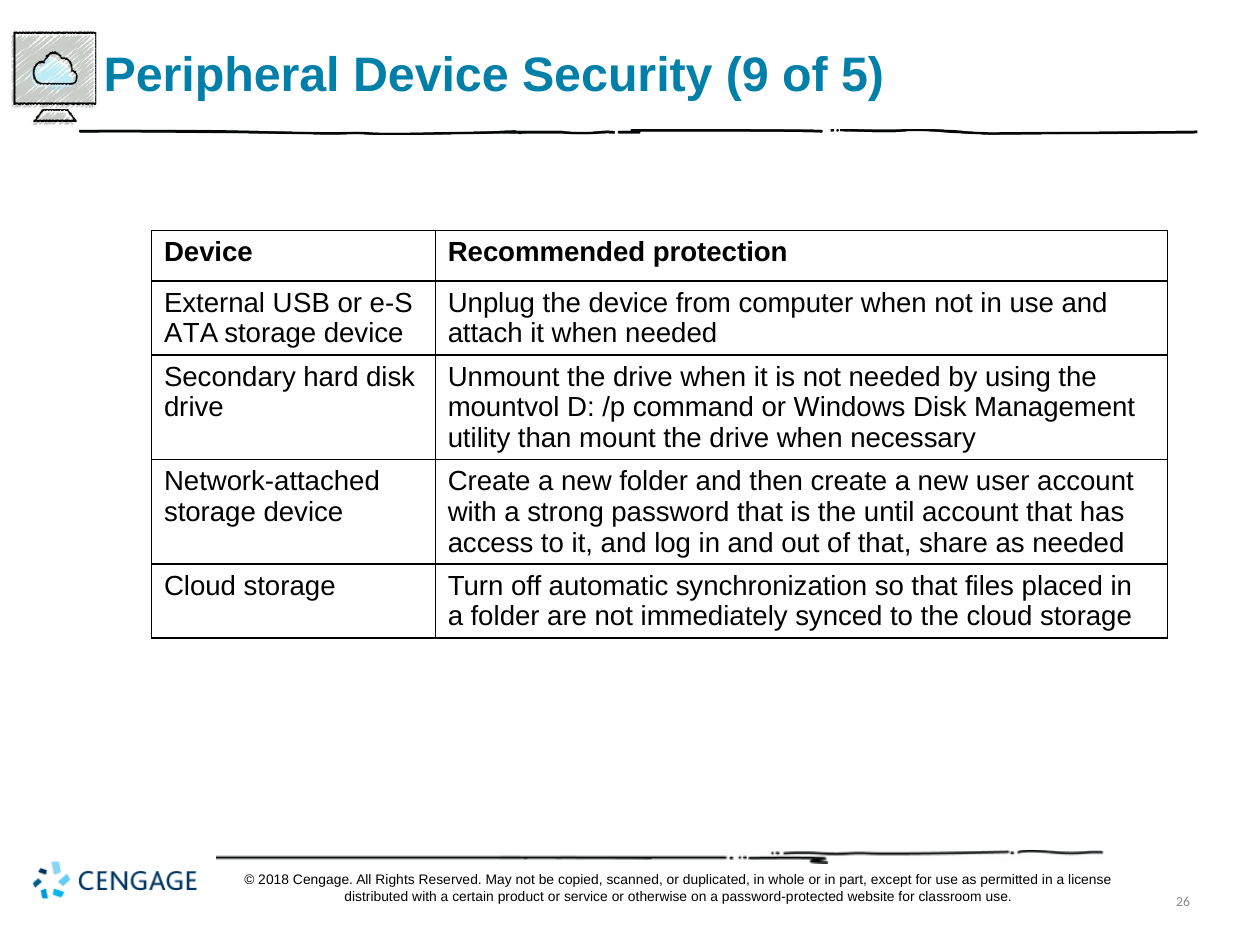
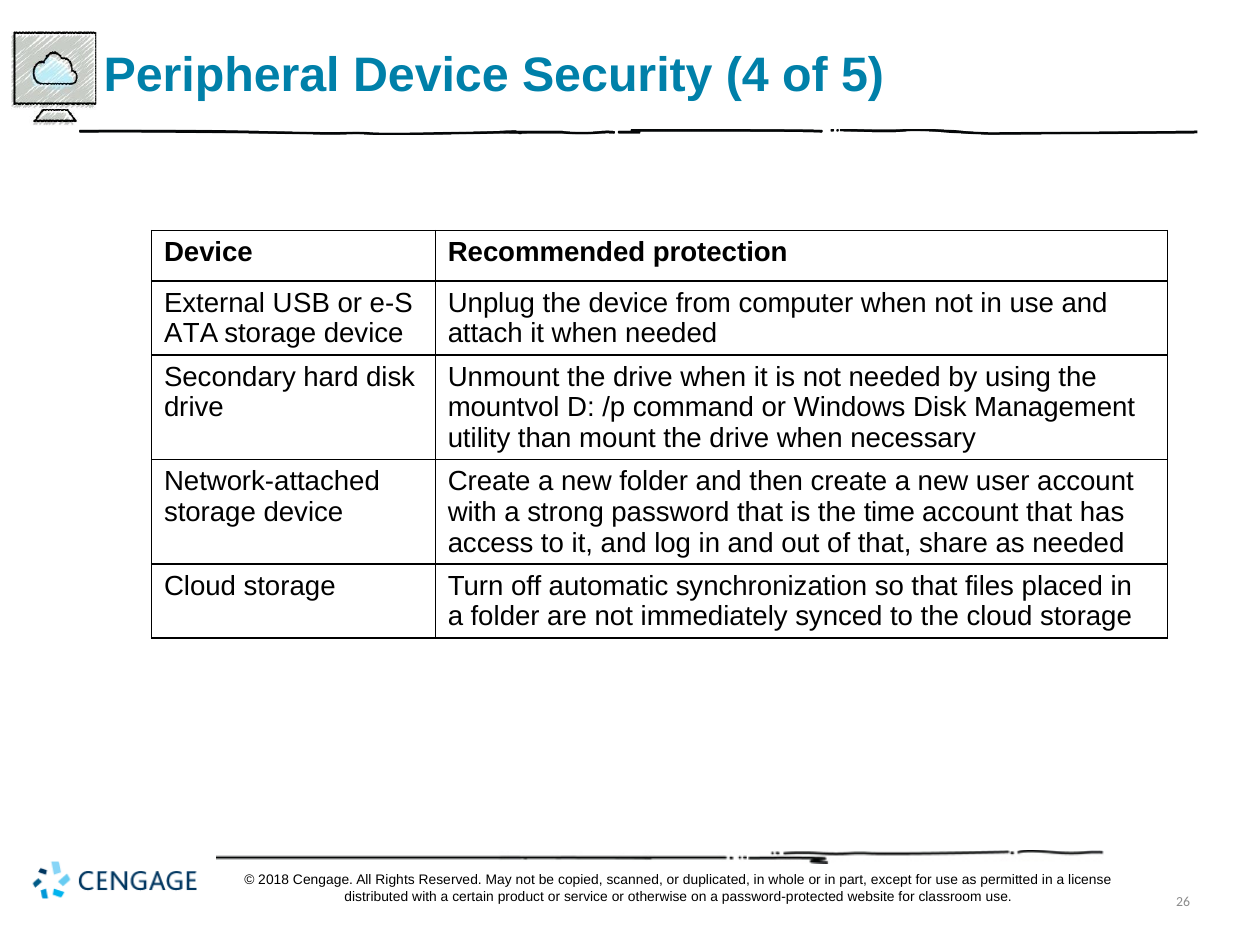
9: 9 -> 4
until: until -> time
